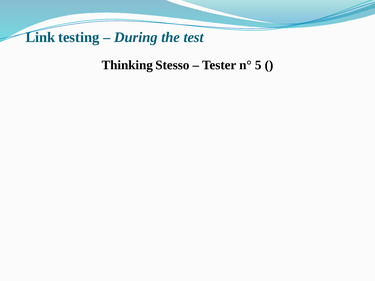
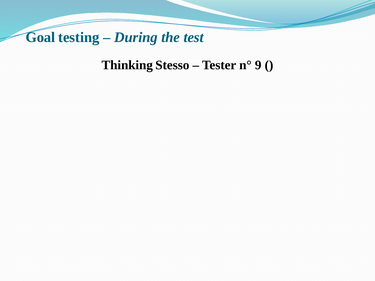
Link: Link -> Goal
5: 5 -> 9
